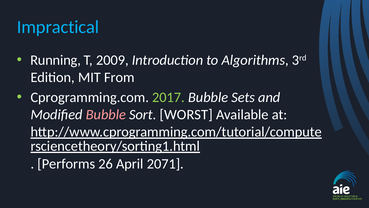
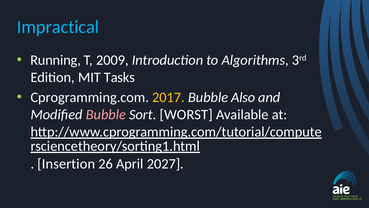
From: From -> Tasks
2017 colour: light green -> yellow
Sets: Sets -> Also
Performs: Performs -> Insertion
2071: 2071 -> 2027
